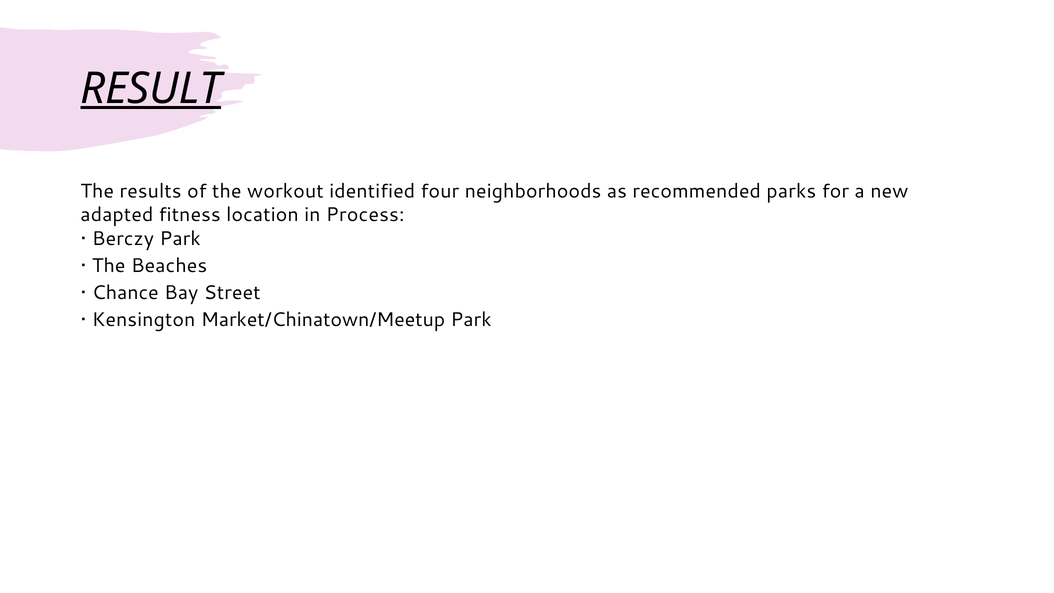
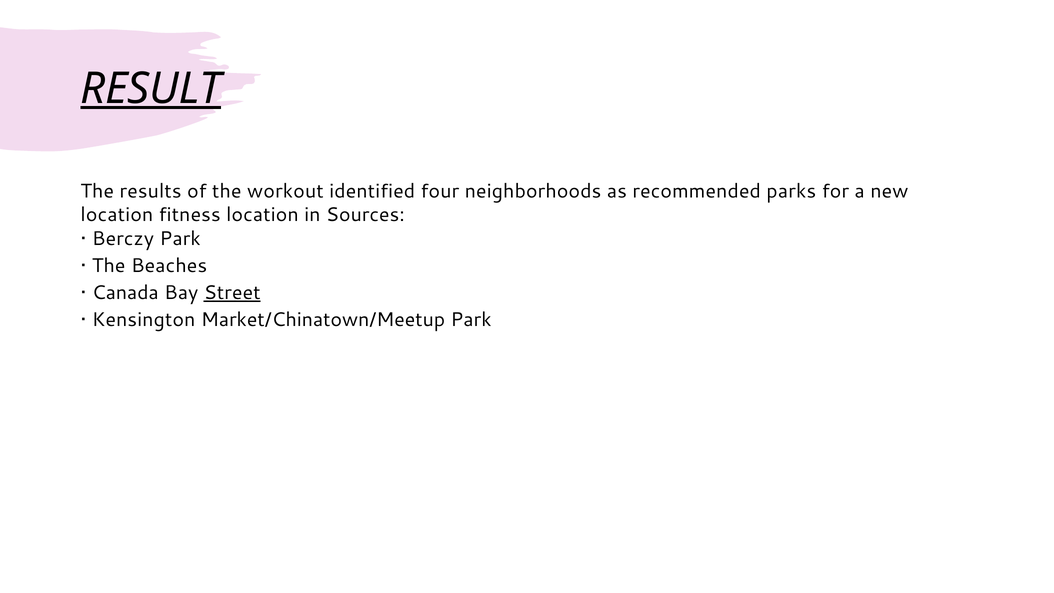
adapted at (117, 215): adapted -> location
Process: Process -> Sources
Chance: Chance -> Canada
Street underline: none -> present
